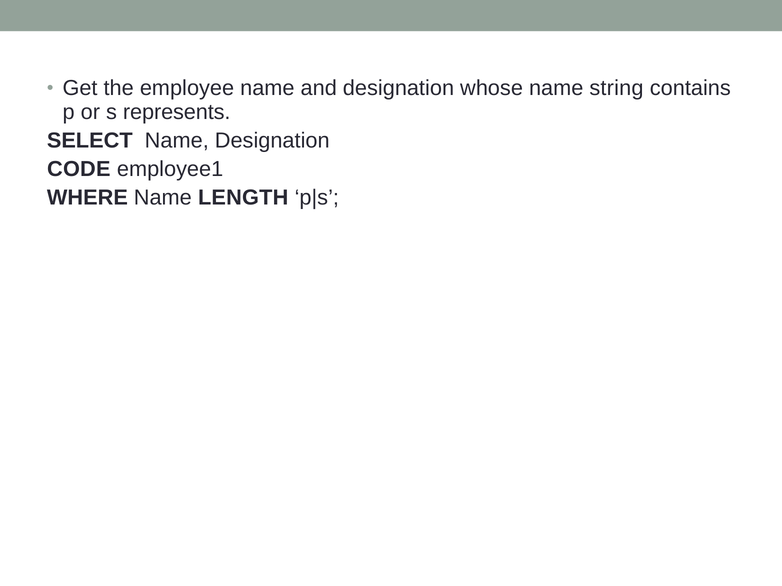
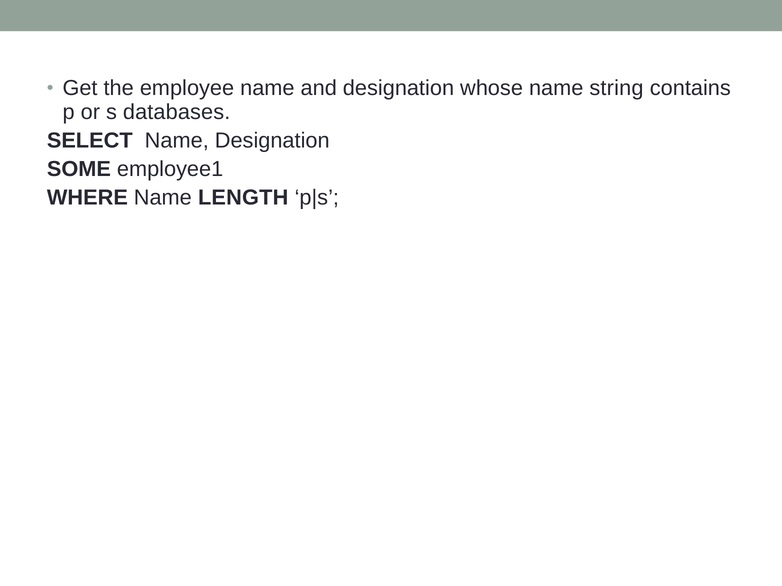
represents: represents -> databases
CODE: CODE -> SOME
